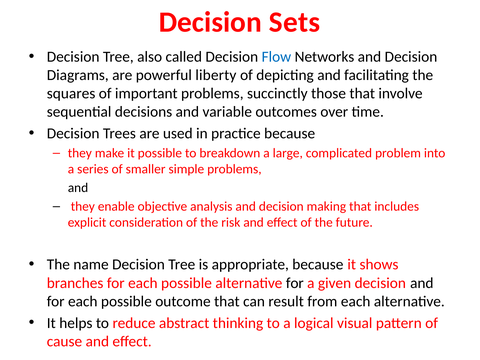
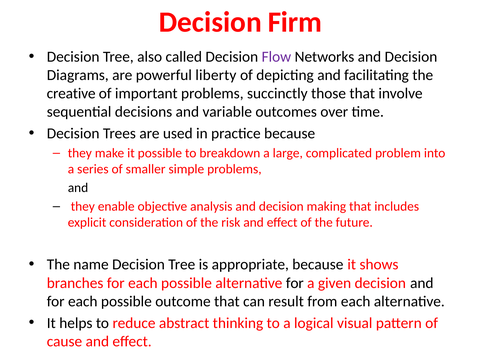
Sets: Sets -> Firm
Flow colour: blue -> purple
squares: squares -> creative
